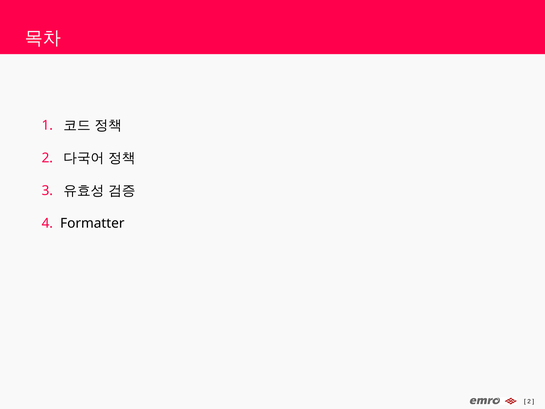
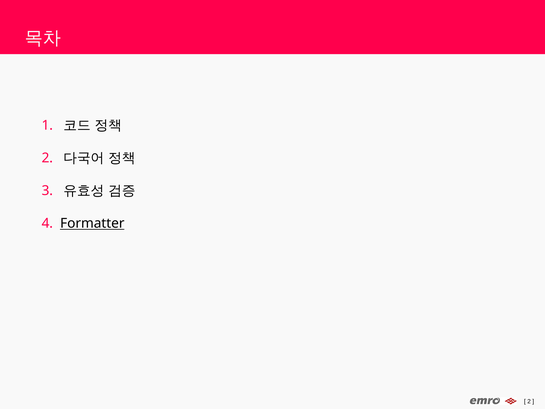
Formatter underline: none -> present
